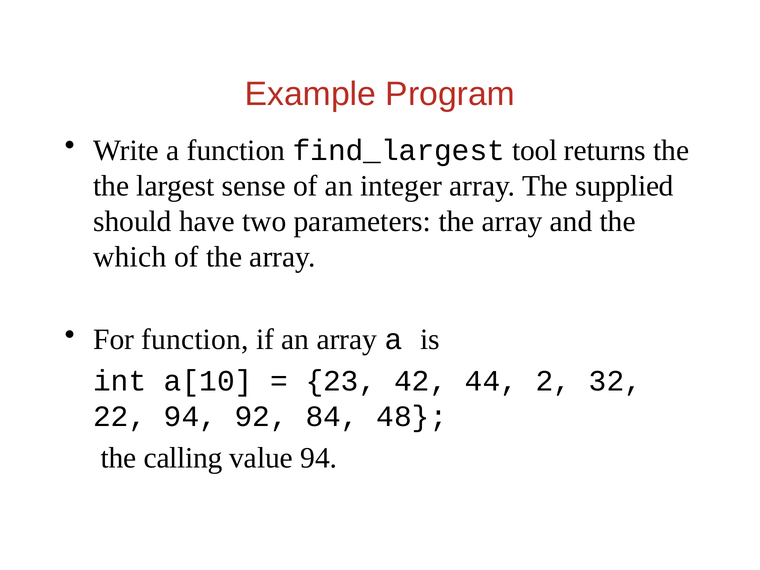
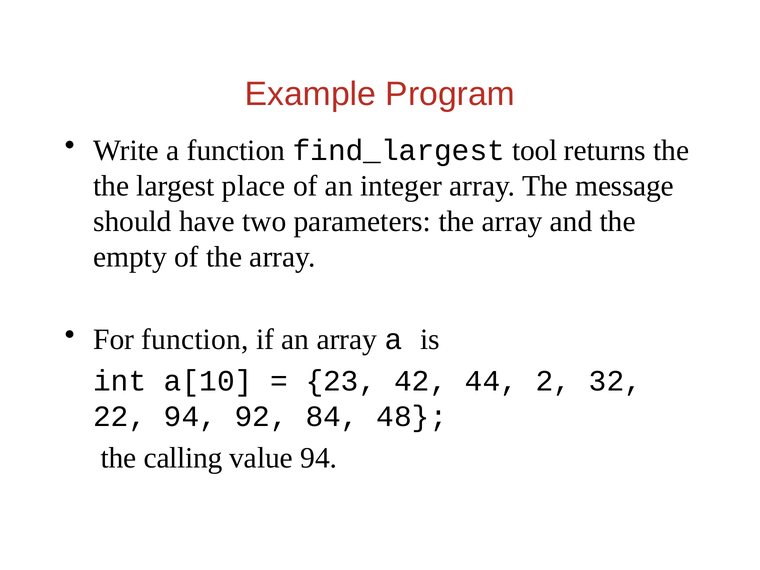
sense: sense -> place
supplied: supplied -> message
which: which -> empty
